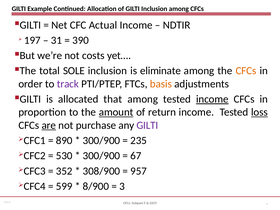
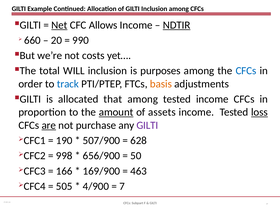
Net underline: none -> present
Actual: Actual -> Allows
NDTIR underline: none -> present
197: 197 -> 660
31: 31 -> 20
390: 390 -> 990
SOLE: SOLE -> WILL
eliminate: eliminate -> purposes
CFCs at (246, 71) colour: orange -> blue
track colour: purple -> blue
income at (212, 99) underline: present -> none
return: return -> assets
890: 890 -> 190
300/900 at (101, 141): 300/900 -> 507/900
235: 235 -> 628
530: 530 -> 998
300/900 at (101, 156): 300/900 -> 656/900
67: 67 -> 50
352: 352 -> 166
308/900: 308/900 -> 169/900
957: 957 -> 463
599: 599 -> 505
8/900: 8/900 -> 4/900
3: 3 -> 7
